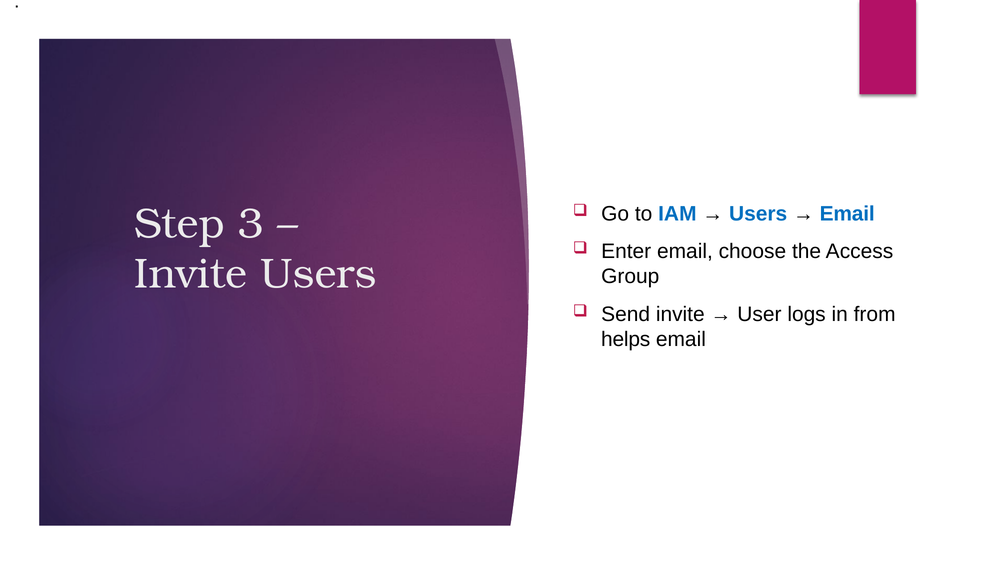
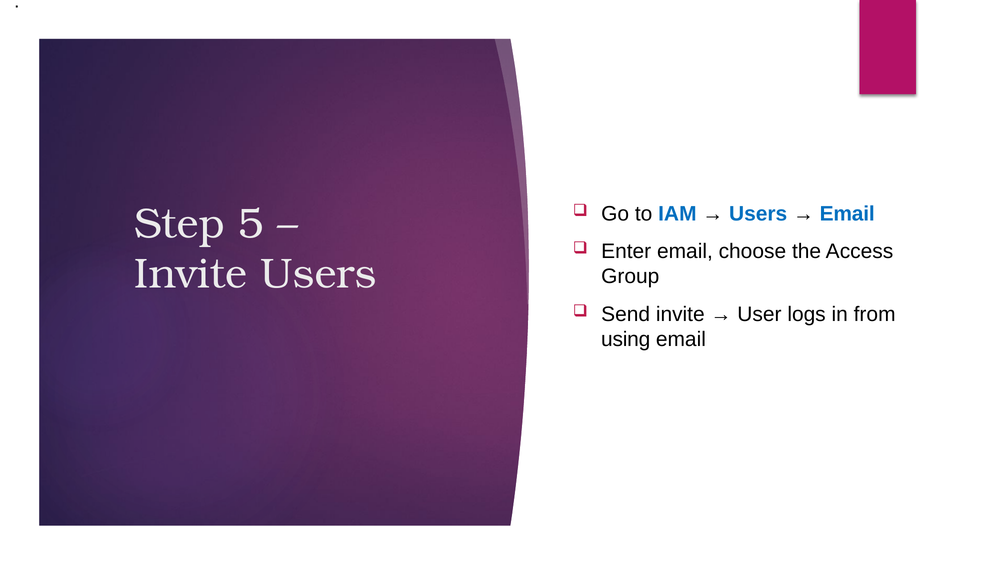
3: 3 -> 5
helps: helps -> using
